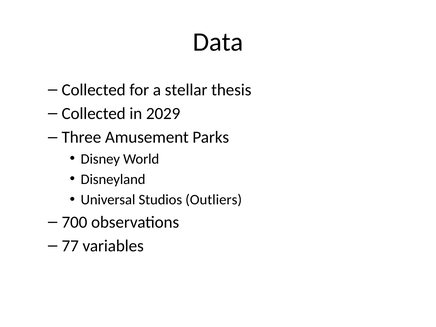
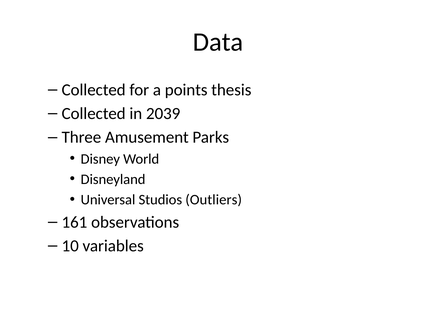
stellar: stellar -> points
2029: 2029 -> 2039
700: 700 -> 161
77: 77 -> 10
